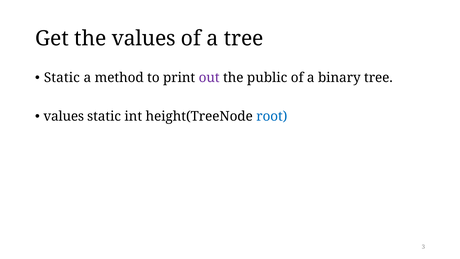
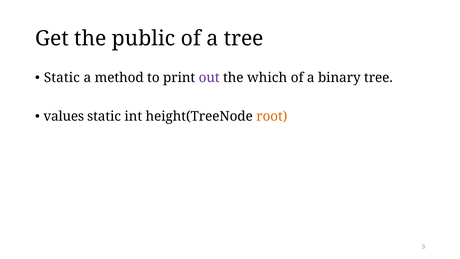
the values: values -> public
public: public -> which
root colour: blue -> orange
